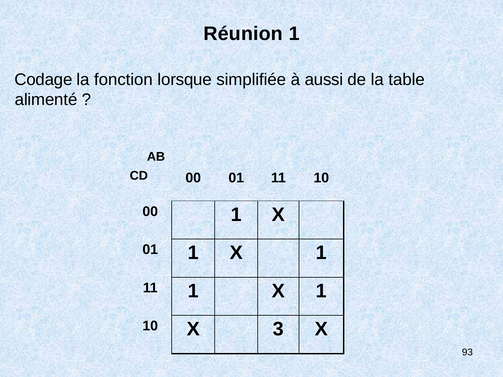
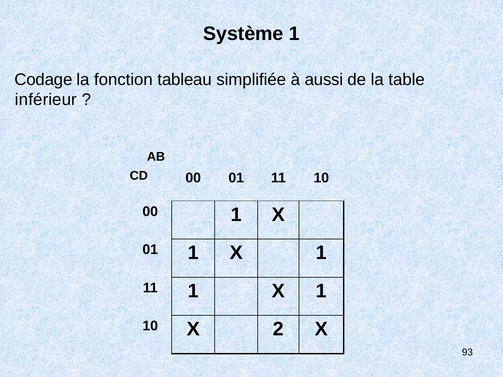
Réunion: Réunion -> Système
lorsque: lorsque -> tableau
alimenté: alimenté -> inférieur
3: 3 -> 2
